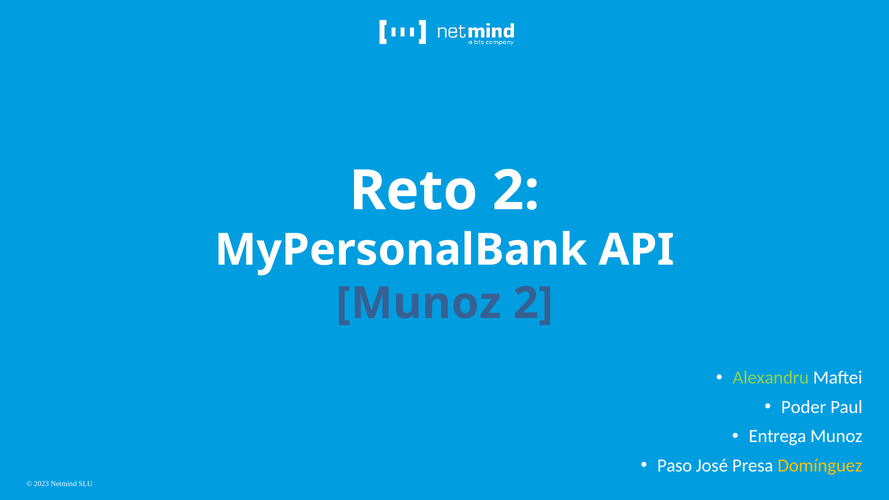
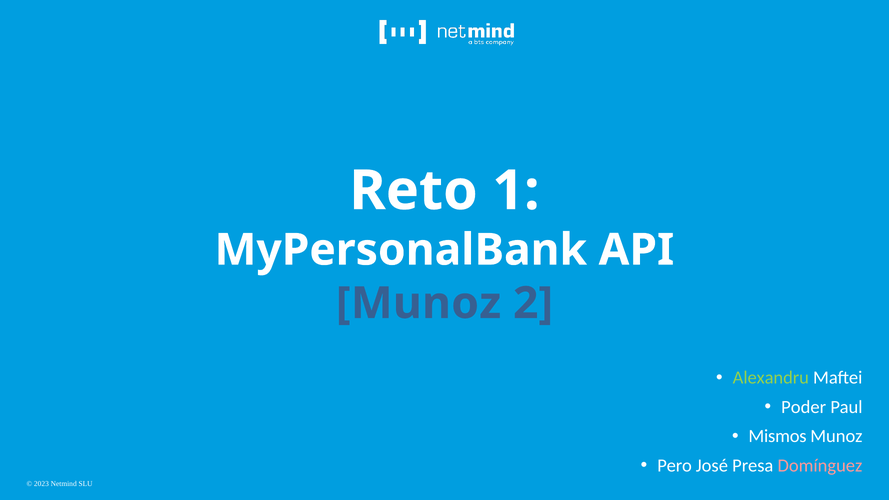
Reto 2: 2 -> 1
Entrega: Entrega -> Mismos
Paso: Paso -> Pero
Domínguez colour: yellow -> pink
